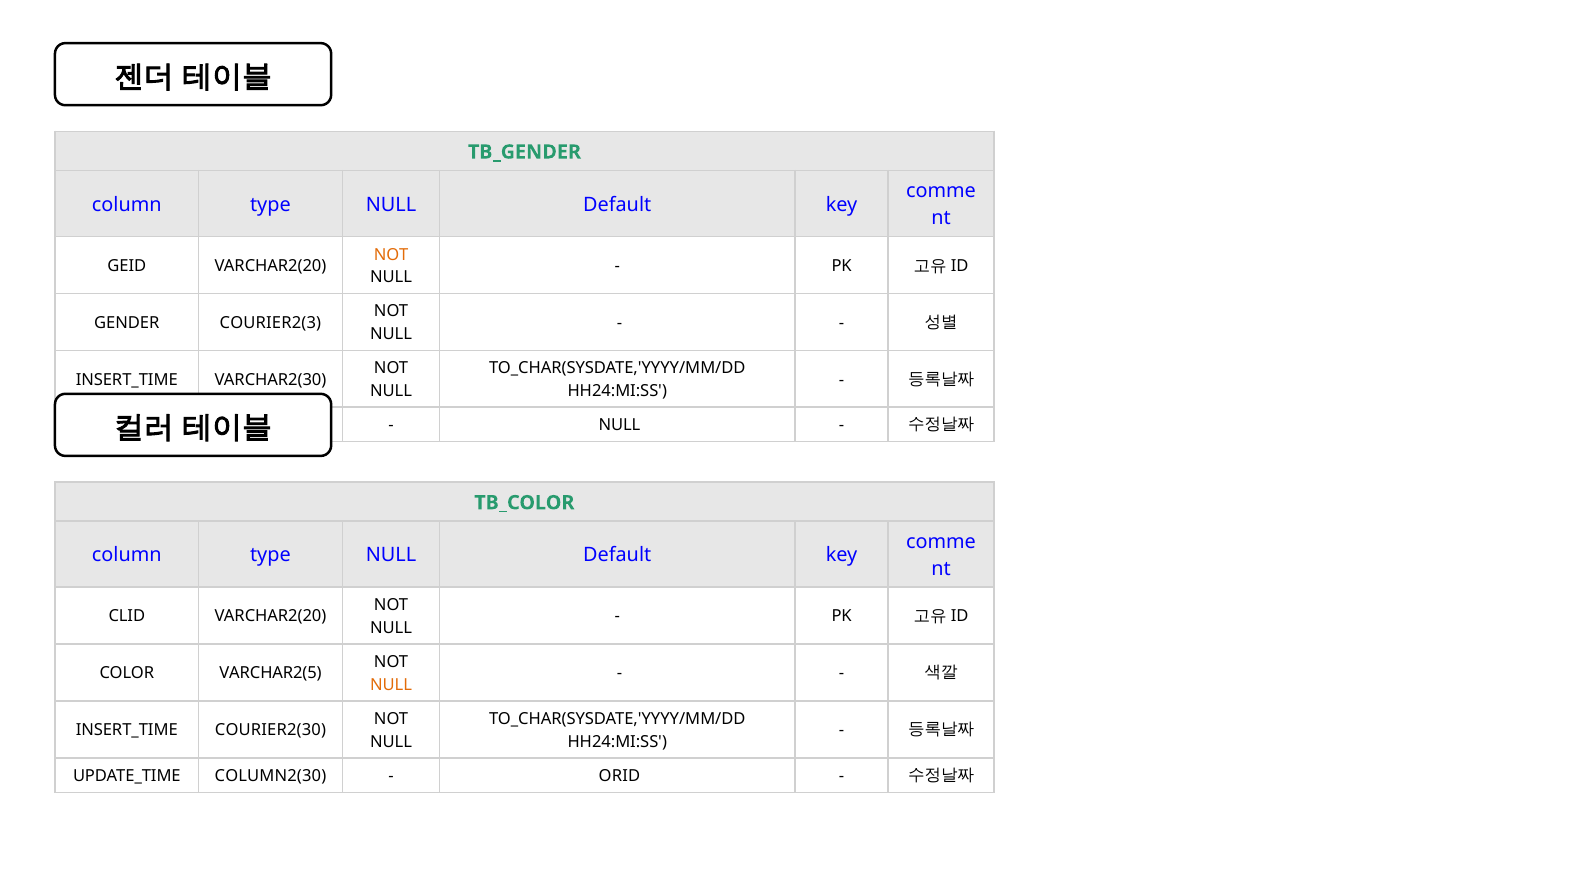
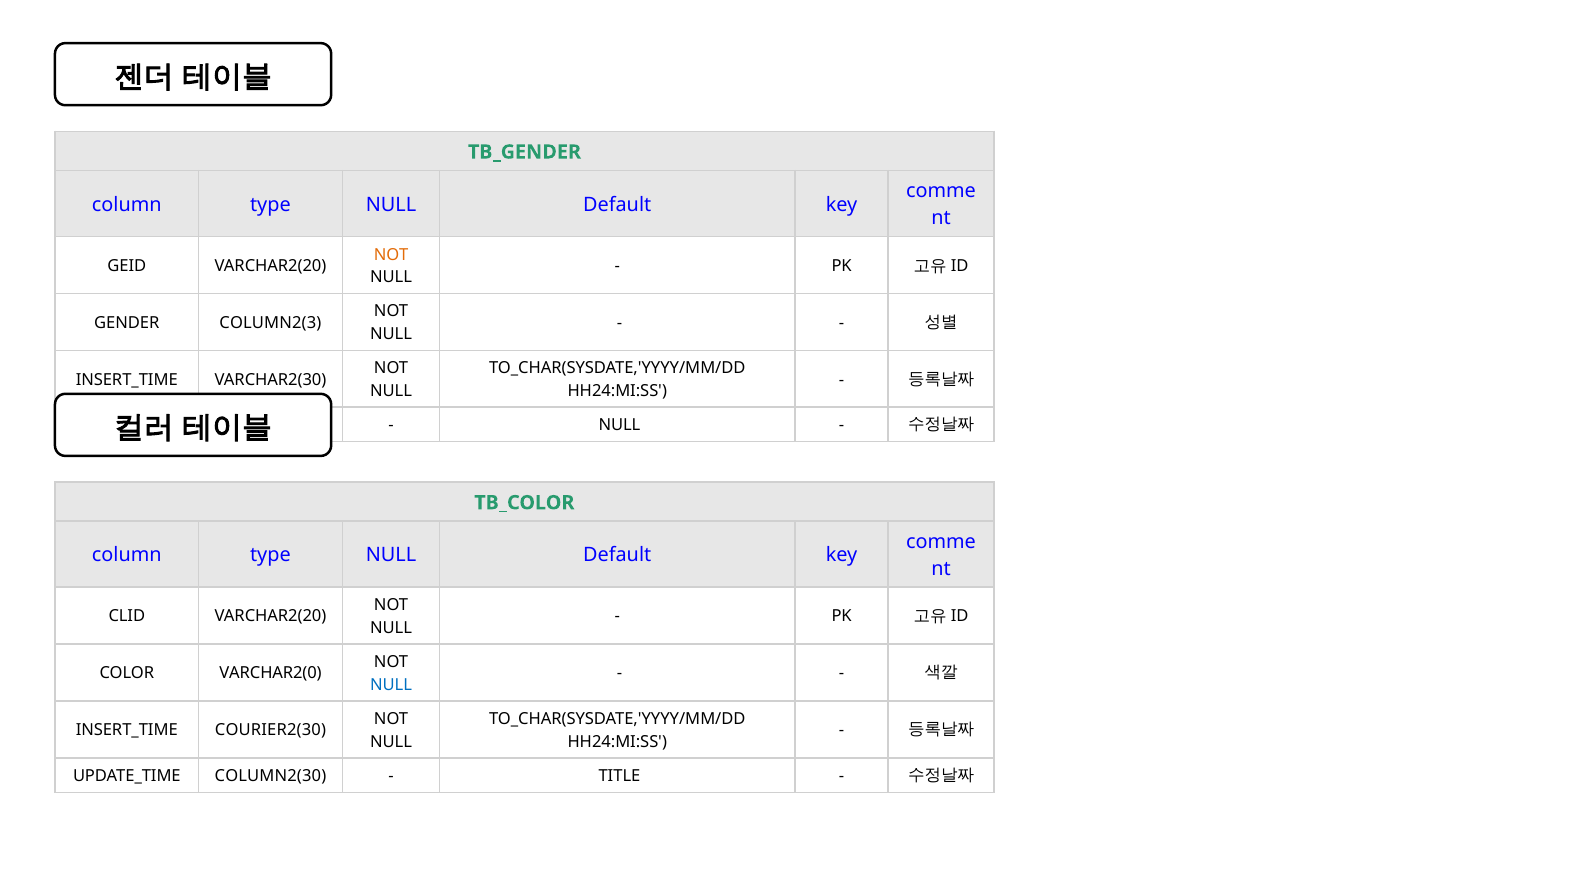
COURIER2(3: COURIER2(3 -> COLUMN2(3
VARCHAR2(5: VARCHAR2(5 -> VARCHAR2(0
NULL at (391, 685) colour: orange -> blue
ORID: ORID -> TITLE
